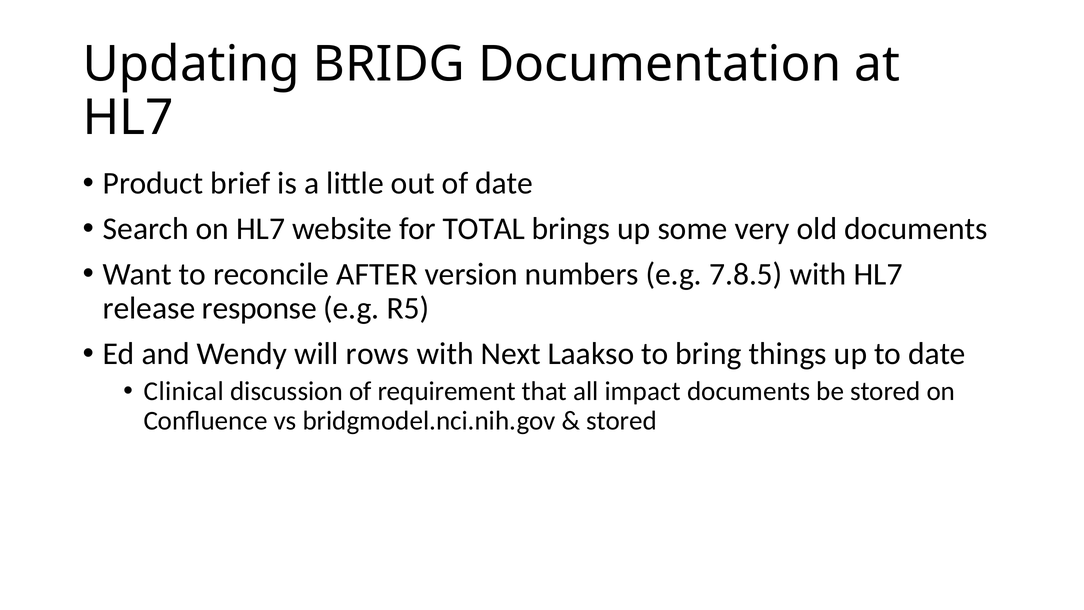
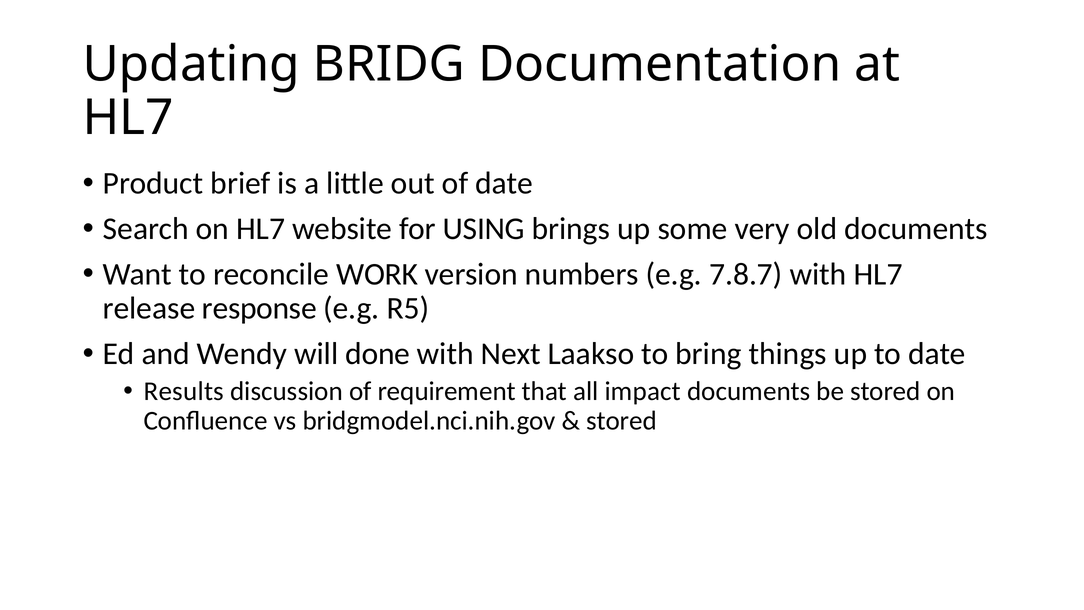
TOTAL: TOTAL -> USING
AFTER: AFTER -> WORK
7.8.5: 7.8.5 -> 7.8.7
rows: rows -> done
Clinical: Clinical -> Results
